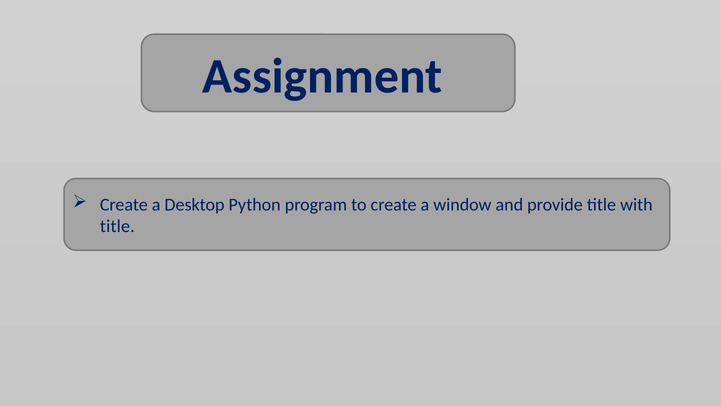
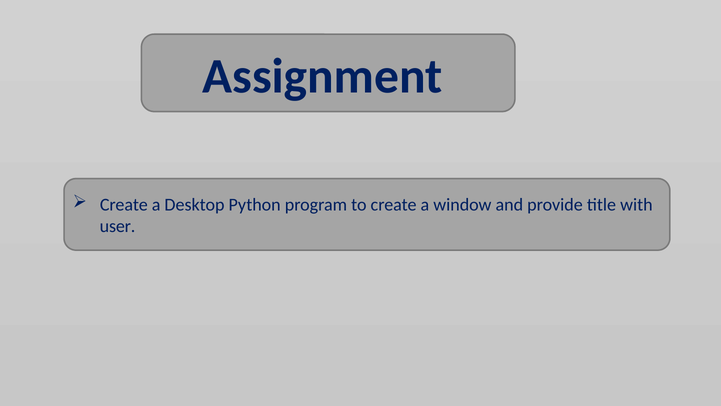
title at (117, 226): title -> user
